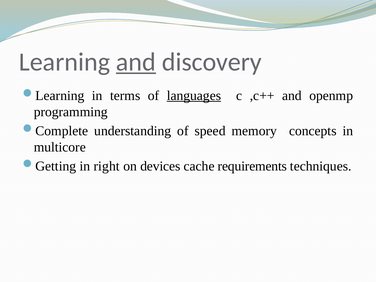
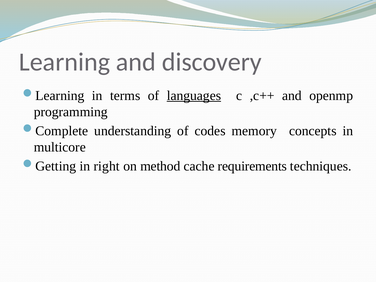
and at (136, 62) underline: present -> none
speed: speed -> codes
devices: devices -> method
